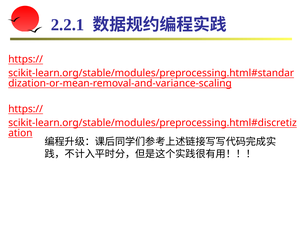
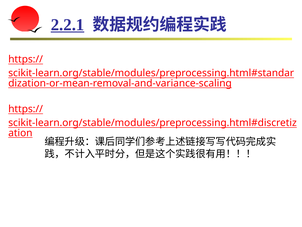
2.2.1 underline: none -> present
